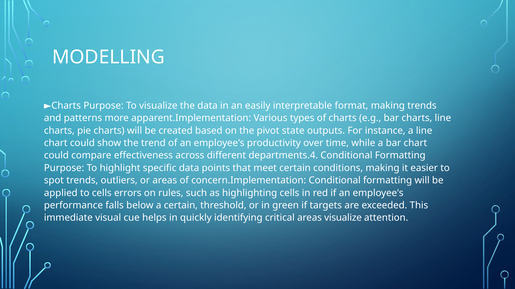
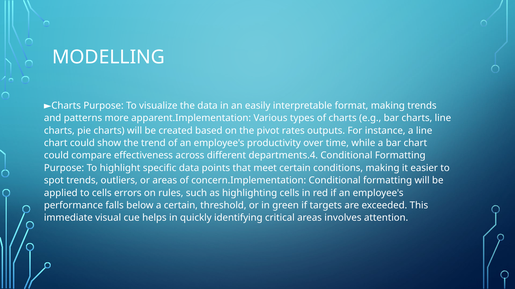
state: state -> rates
areas visualize: visualize -> involves
